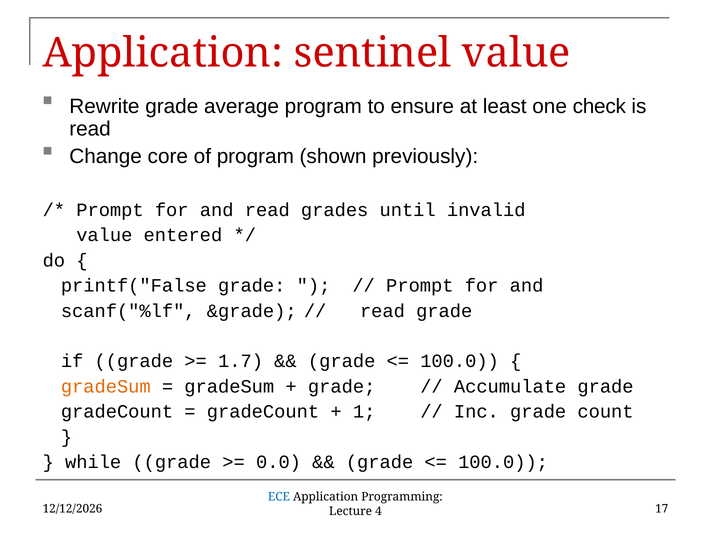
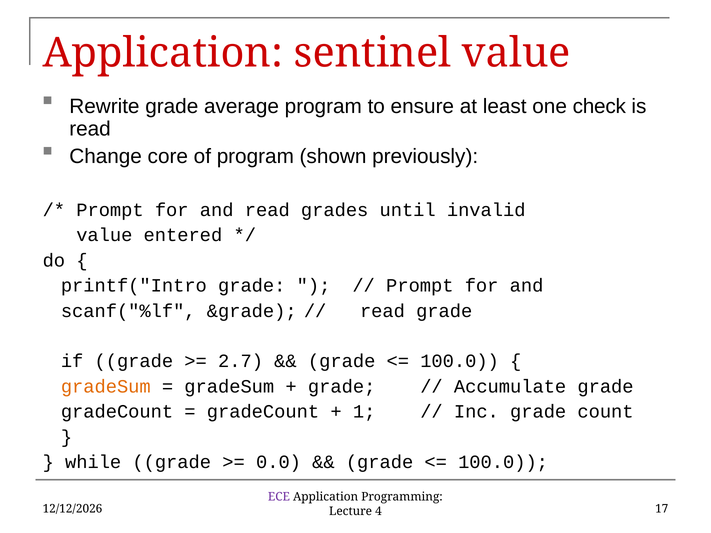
printf("False: printf("False -> printf("Intro
1.7: 1.7 -> 2.7
ECE colour: blue -> purple
